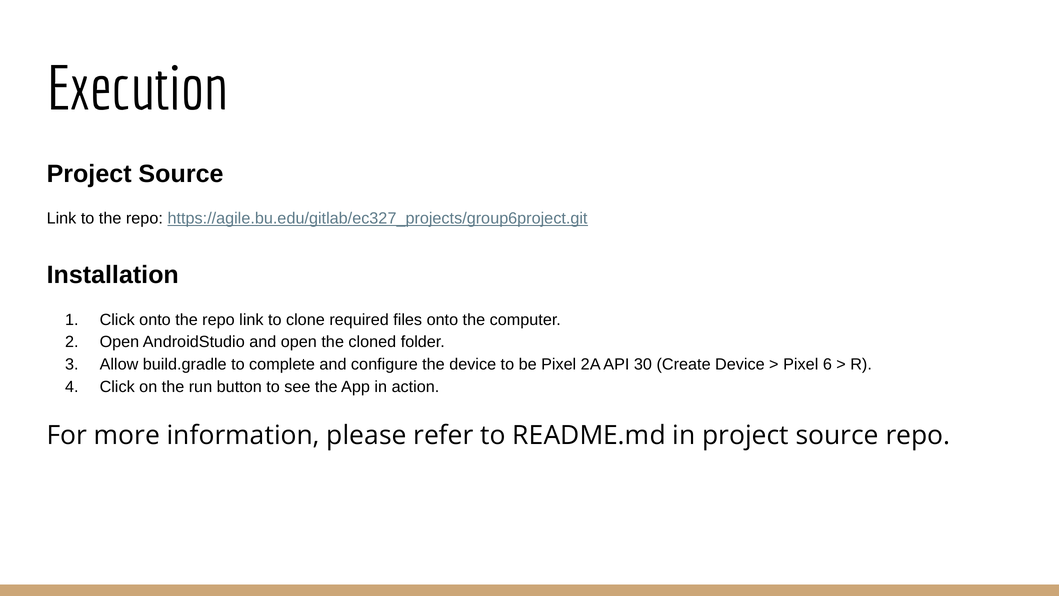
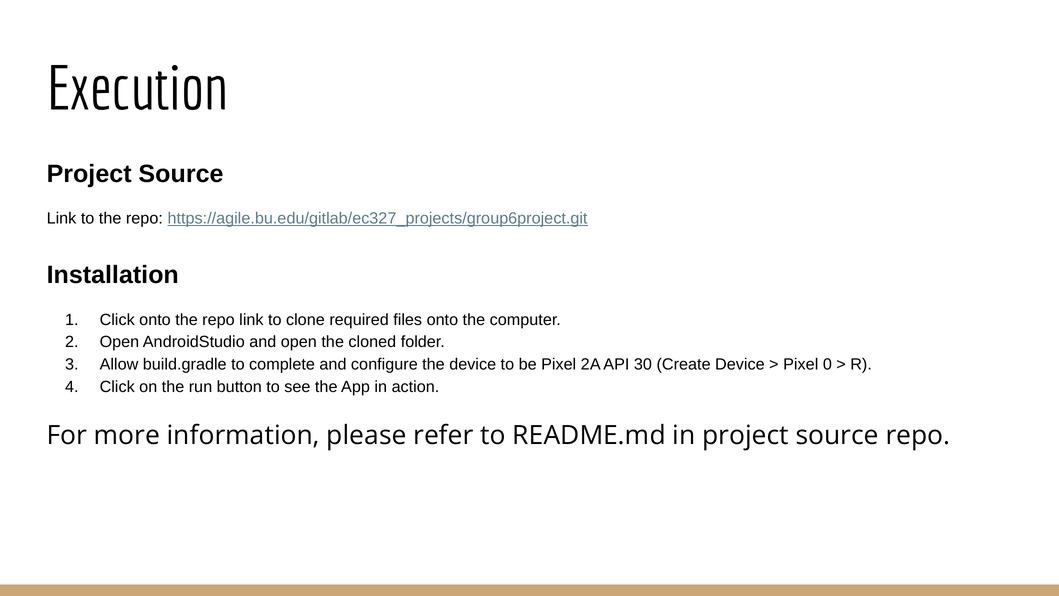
6: 6 -> 0
